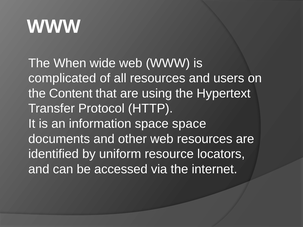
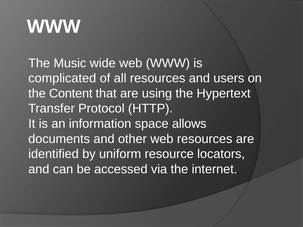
When: When -> Music
space space: space -> allows
